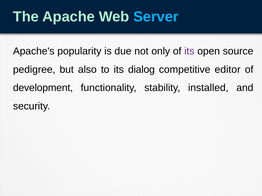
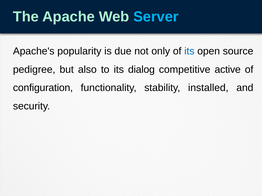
its at (189, 51) colour: purple -> blue
editor: editor -> active
development: development -> configuration
